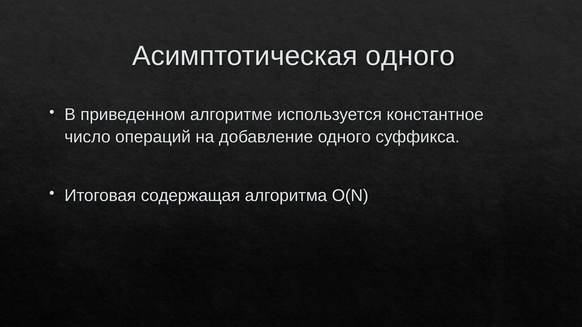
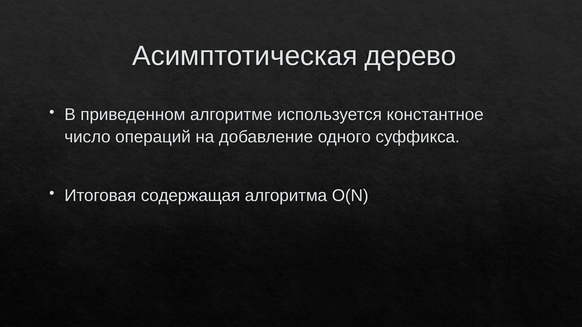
Асимптотическая одного: одного -> дерево
